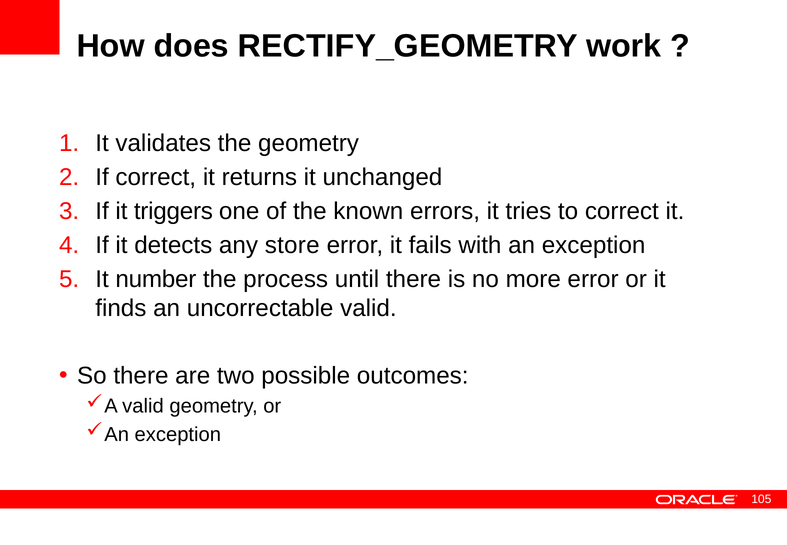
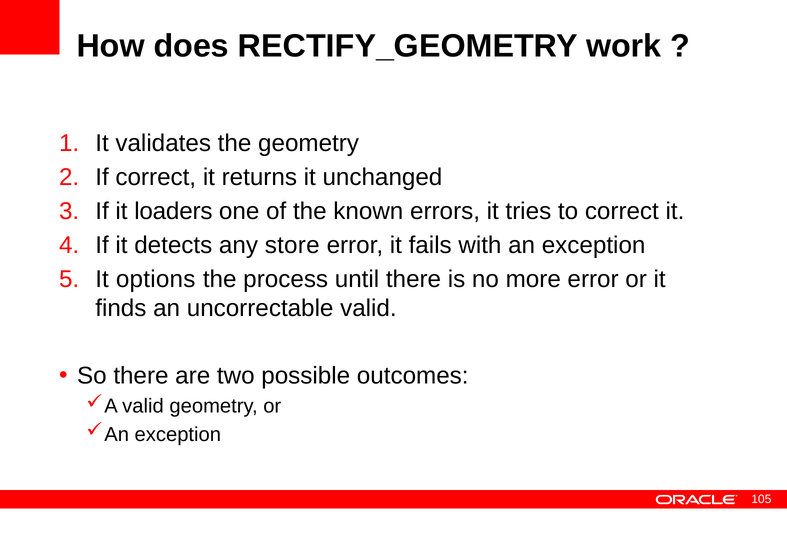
triggers: triggers -> loaders
number: number -> options
